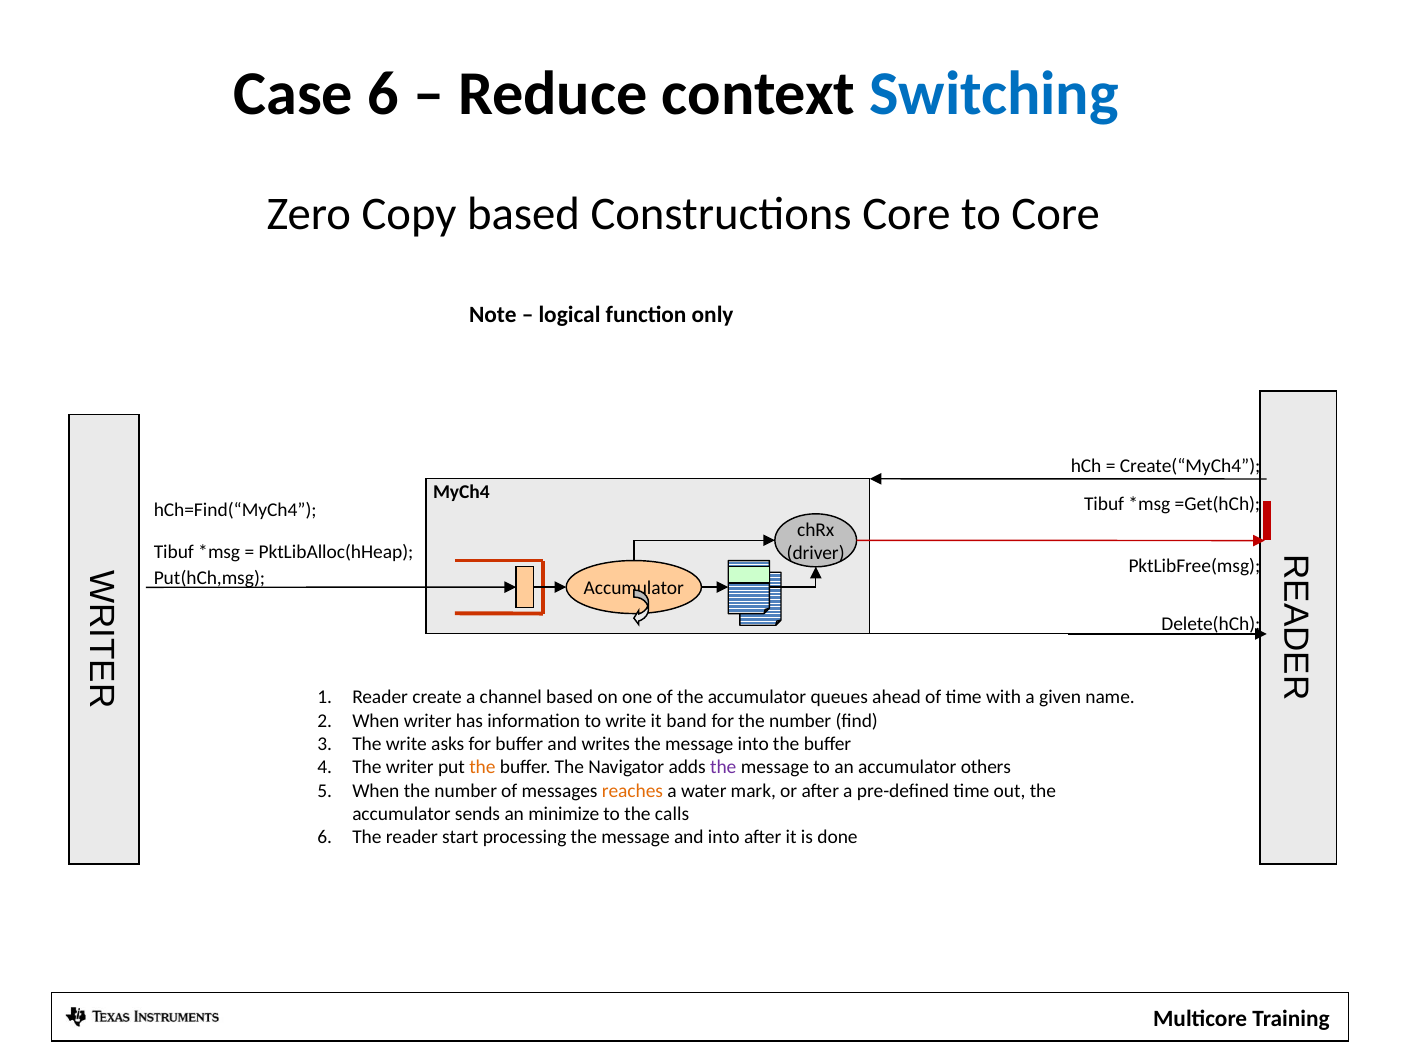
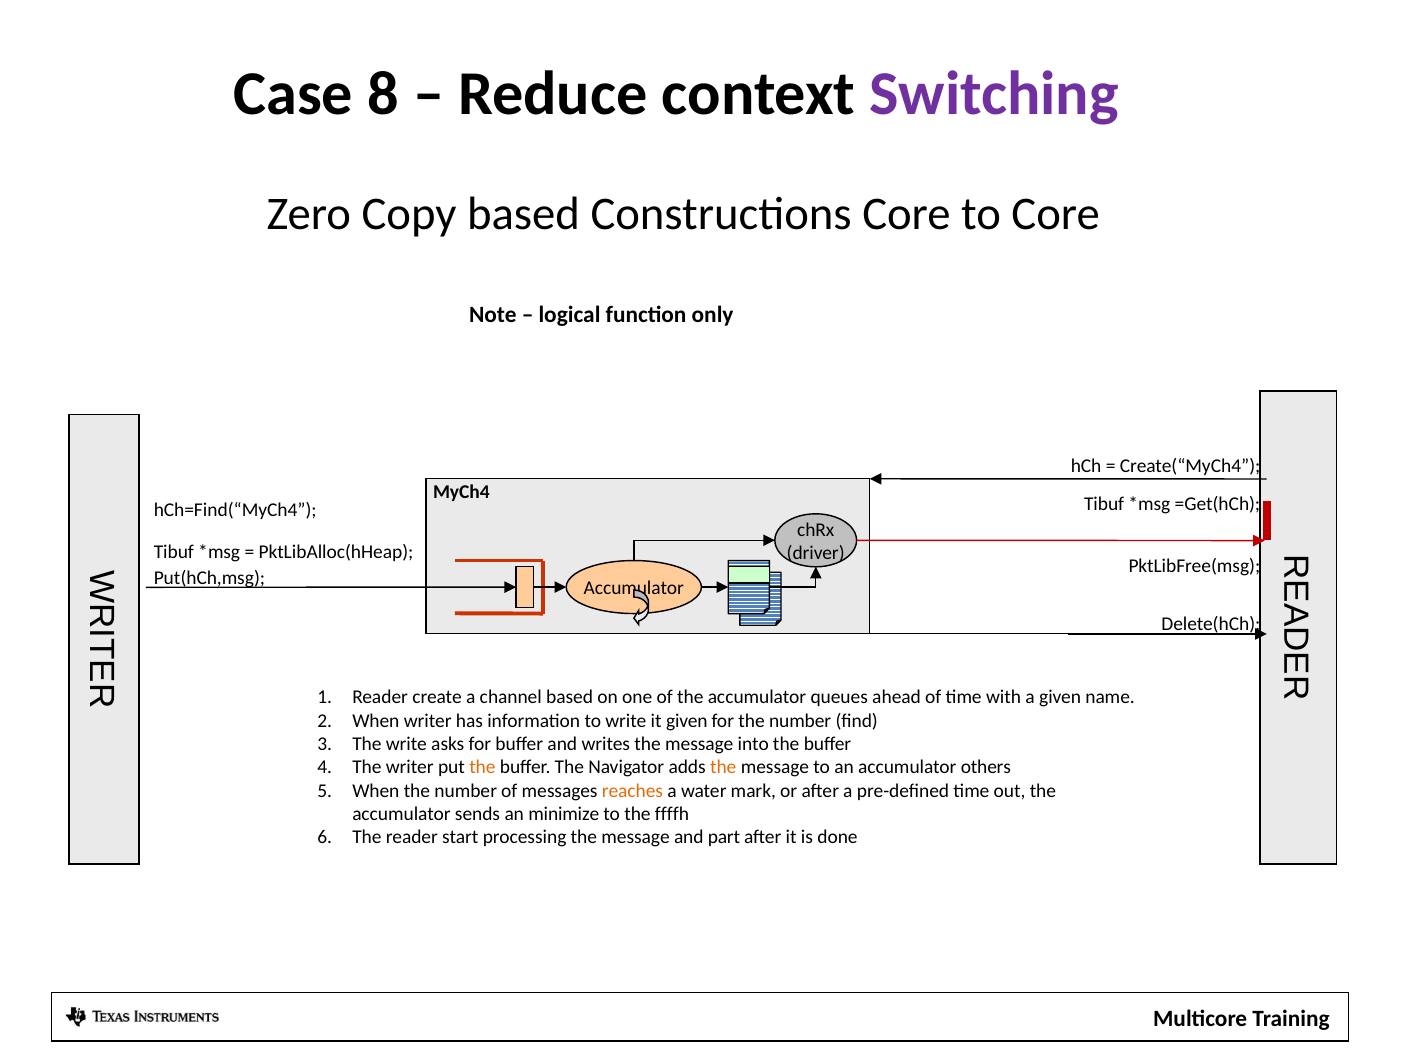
Case 6: 6 -> 8
Switching colour: blue -> purple
it band: band -> given
the at (723, 767) colour: purple -> orange
calls: calls -> ffffh
and into: into -> part
